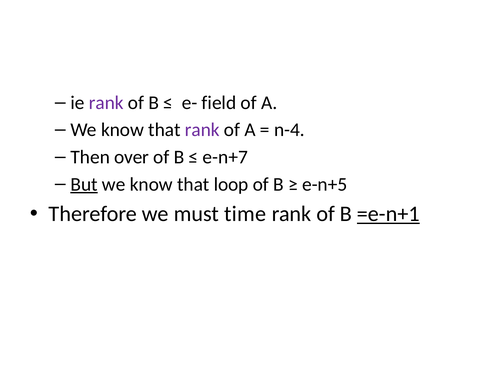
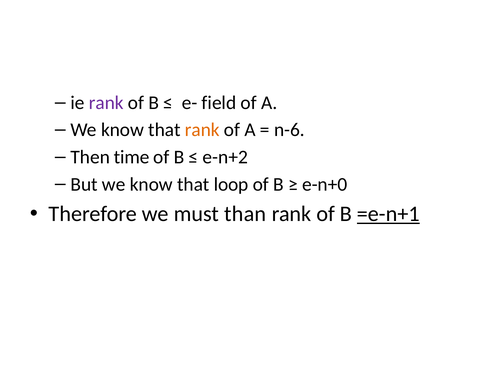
rank at (202, 130) colour: purple -> orange
n-4: n-4 -> n-6
over: over -> time
e-n+7: e-n+7 -> e-n+2
But underline: present -> none
e-n+5: e-n+5 -> e-n+0
time: time -> than
